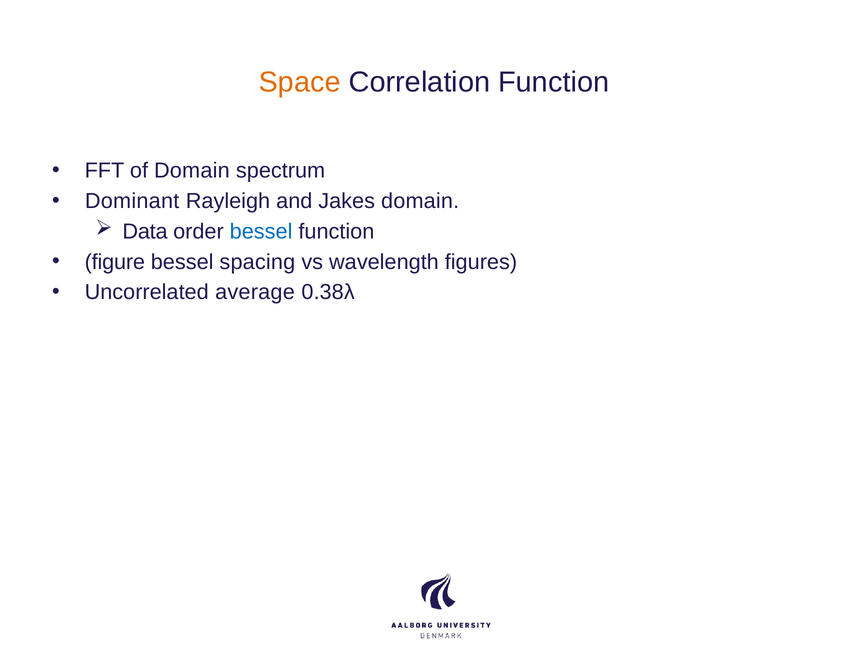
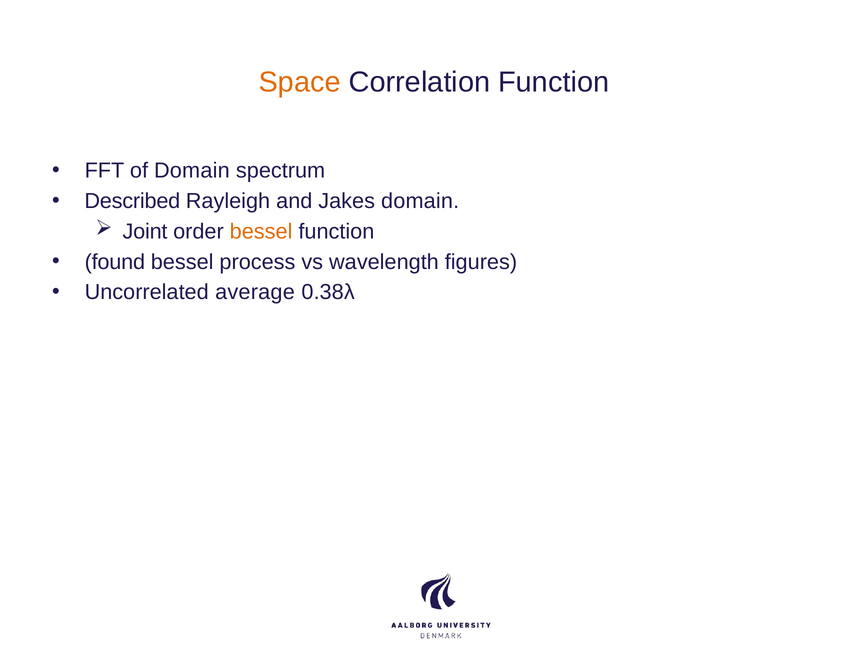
Dominant: Dominant -> Described
Data: Data -> Joint
bessel at (261, 232) colour: blue -> orange
figure: figure -> found
spacing: spacing -> process
